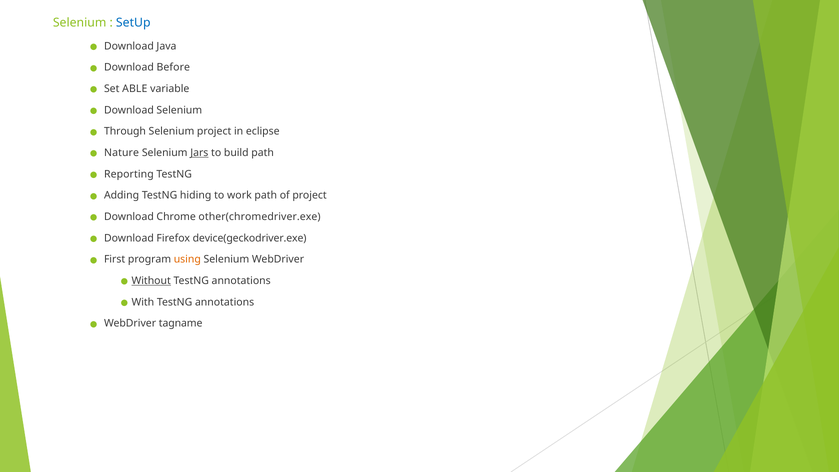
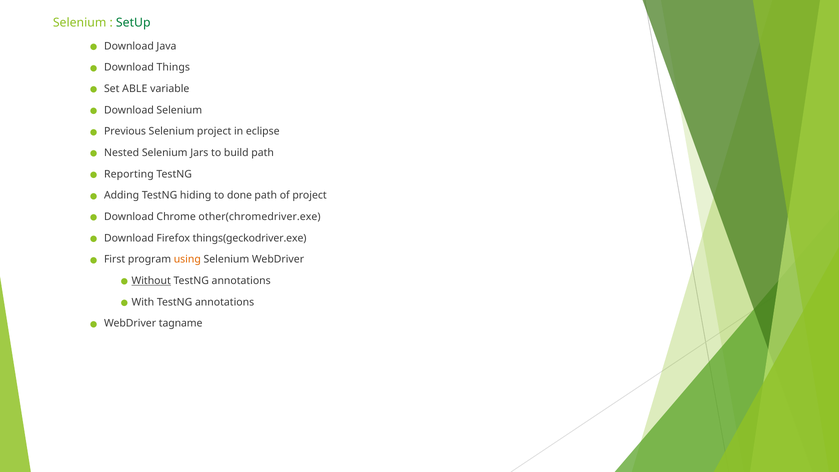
SetUp colour: blue -> green
Before: Before -> Things
Through: Through -> Previous
Nature: Nature -> Nested
Jars underline: present -> none
work: work -> done
device(geckodriver.exe: device(geckodriver.exe -> things(geckodriver.exe
